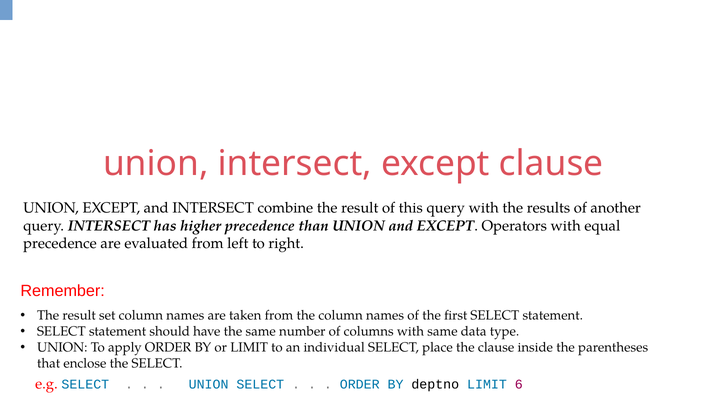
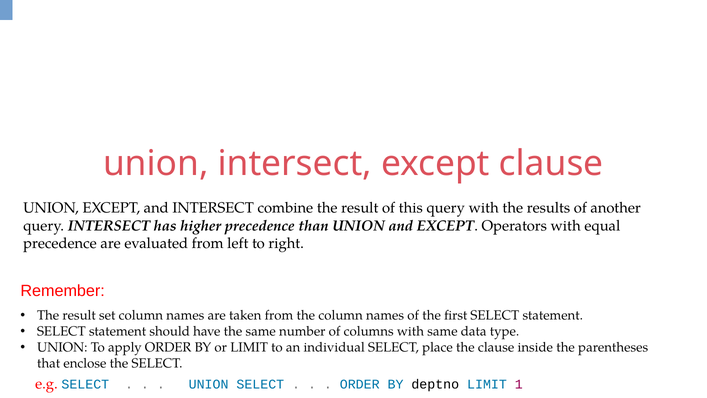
6: 6 -> 1
